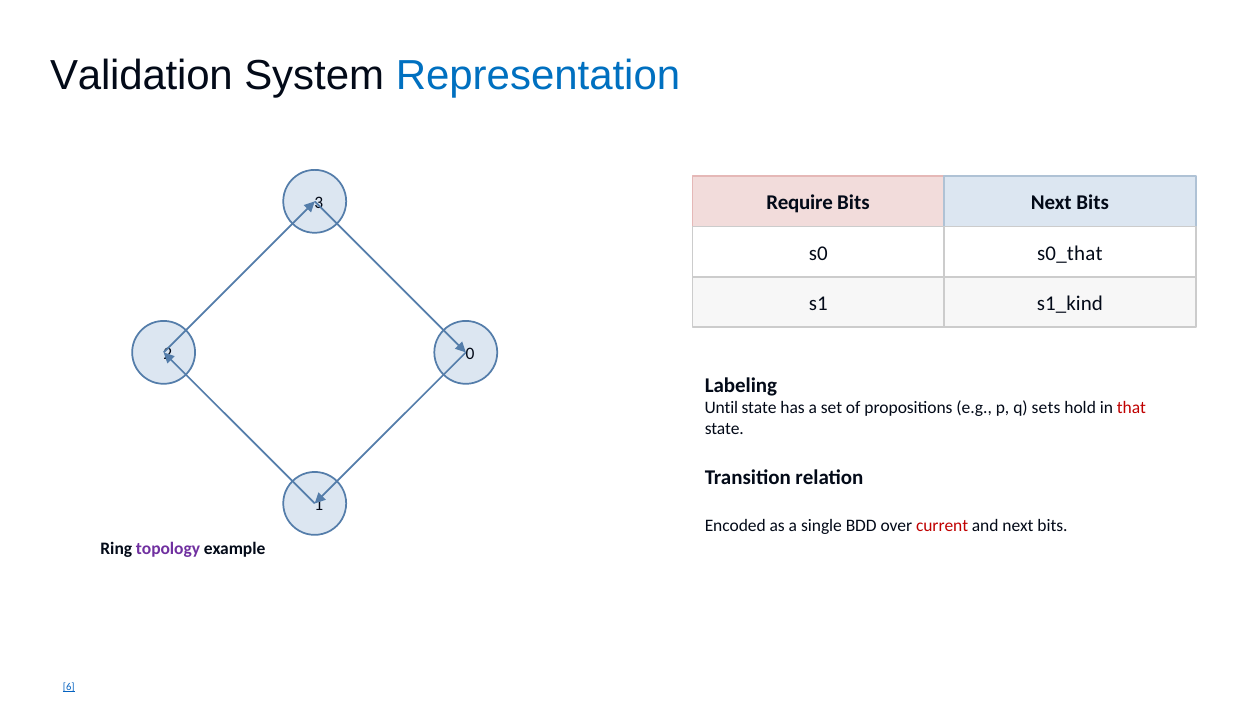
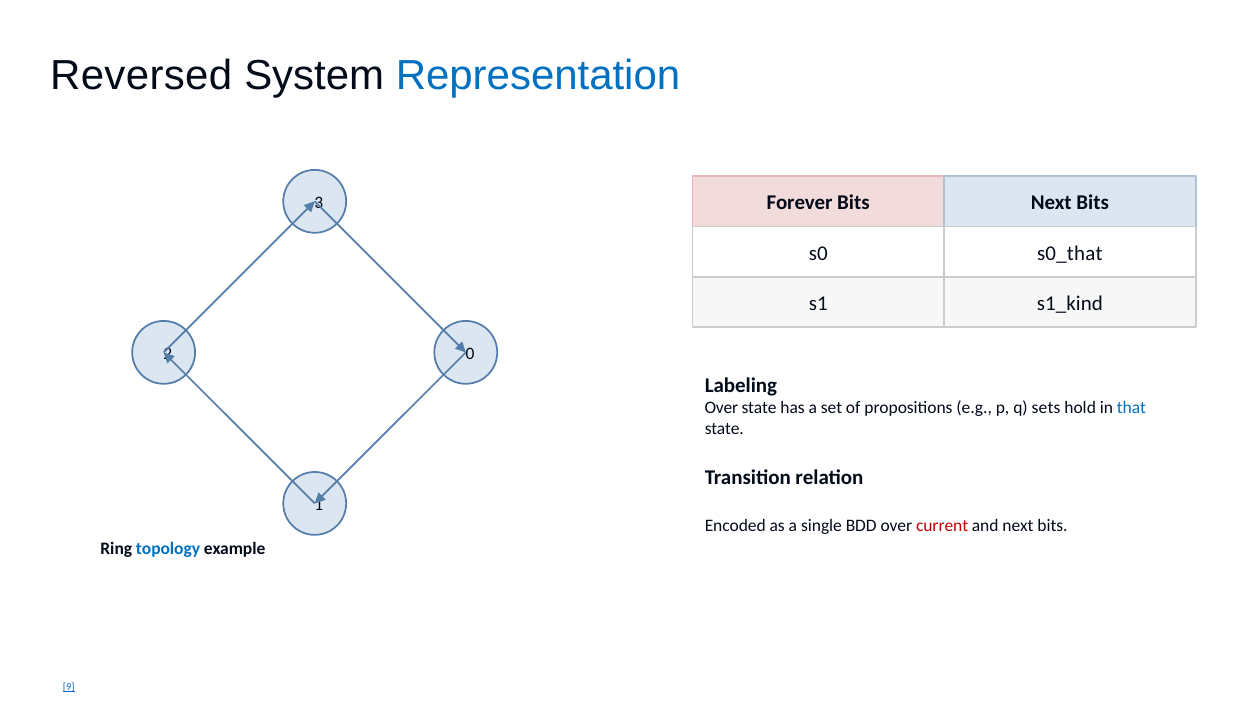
Validation: Validation -> Reversed
Require: Require -> Forever
Until at (721, 408): Until -> Over
that colour: red -> blue
topology colour: purple -> blue
6: 6 -> 9
